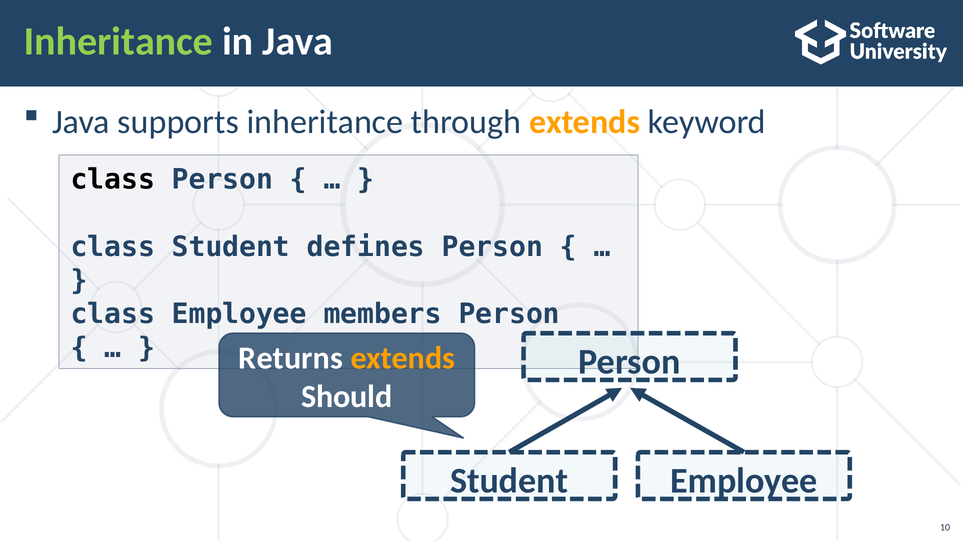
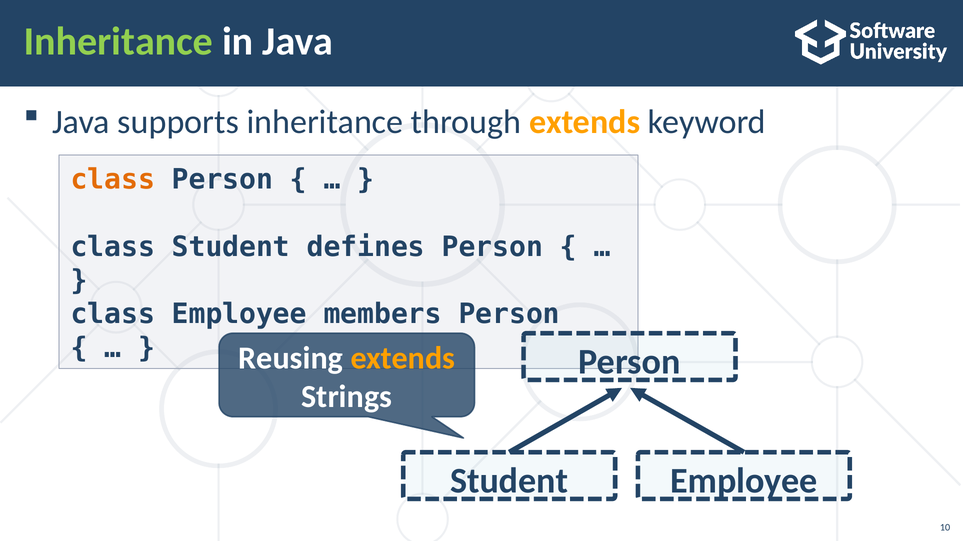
class at (113, 180) colour: black -> orange
Returns: Returns -> Reusing
Should: Should -> Strings
